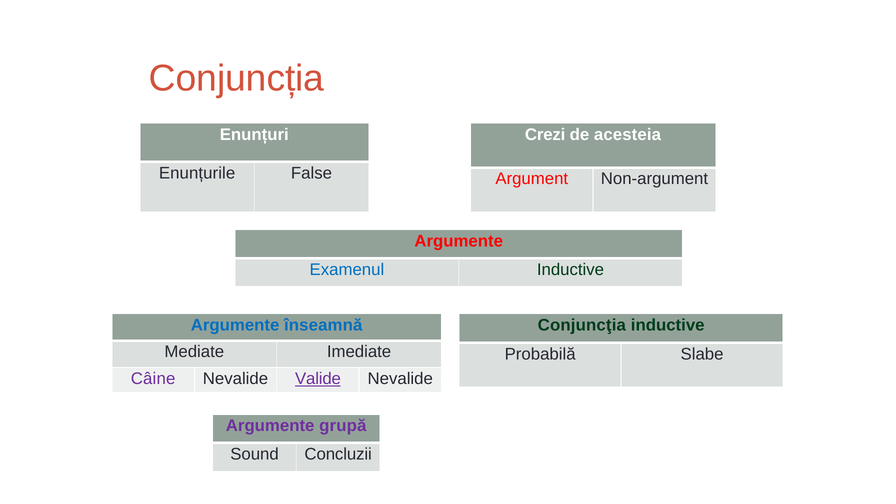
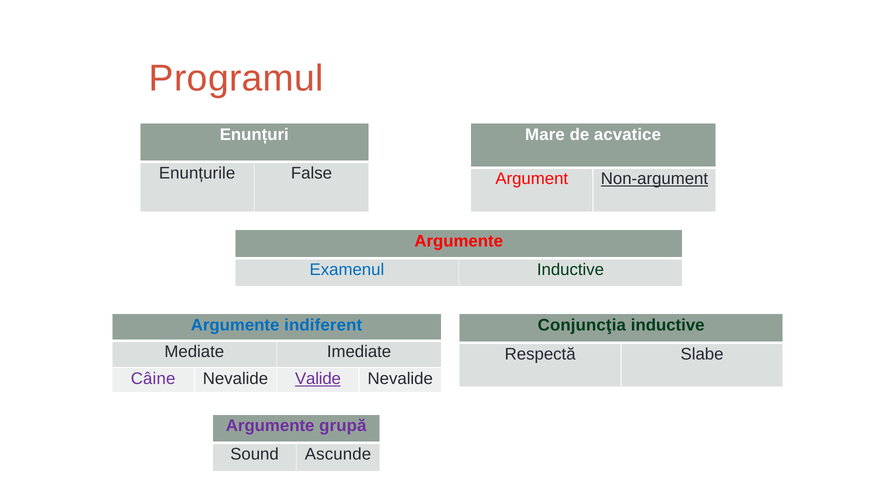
Conjuncția: Conjuncția -> Programul
Crezi: Crezi -> Mare
acesteia: acesteia -> acvatice
Non-argument underline: none -> present
înseamnă: înseamnă -> indiferent
Probabilă: Probabilă -> Respectă
Concluzii: Concluzii -> Ascunde
